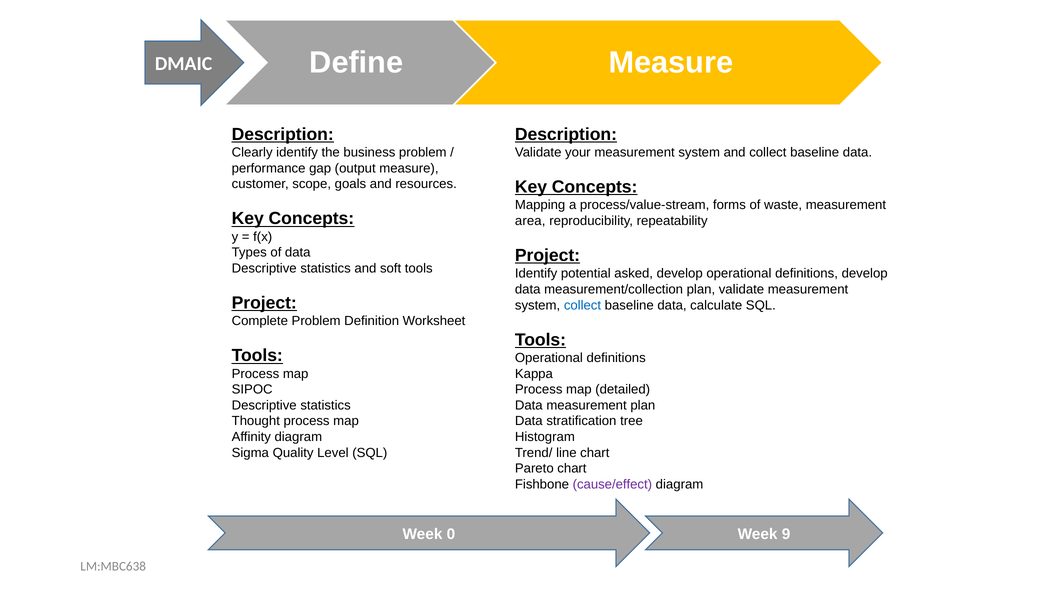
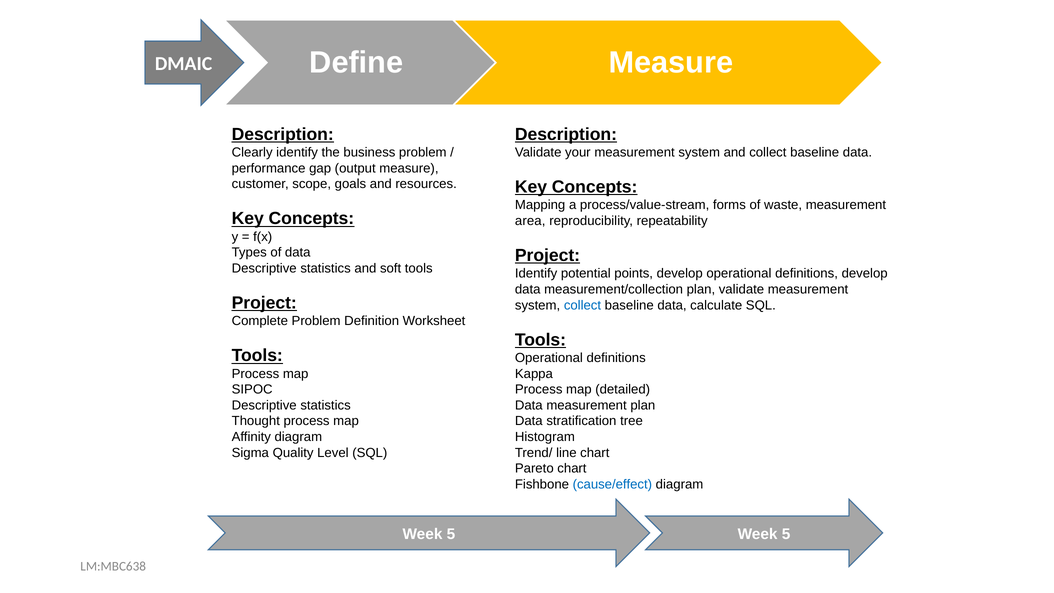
asked: asked -> points
cause/effect colour: purple -> blue
0 at (451, 534): 0 -> 5
9 at (786, 534): 9 -> 5
